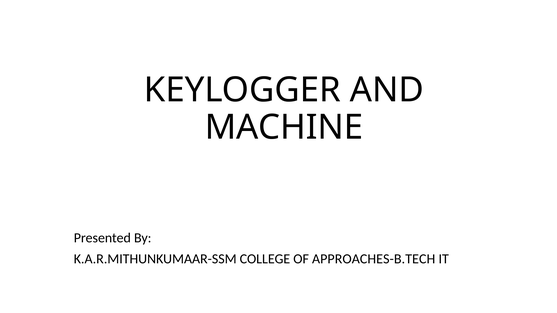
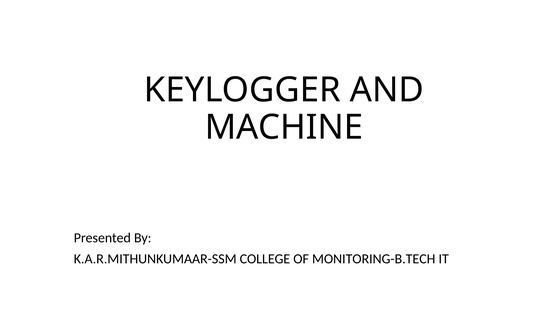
APPROACHES-B.TECH: APPROACHES-B.TECH -> MONITORING-B.TECH
